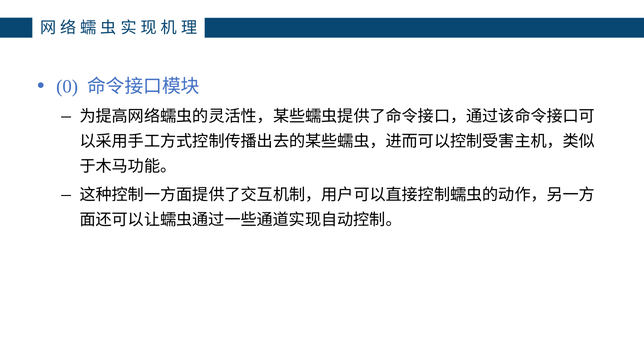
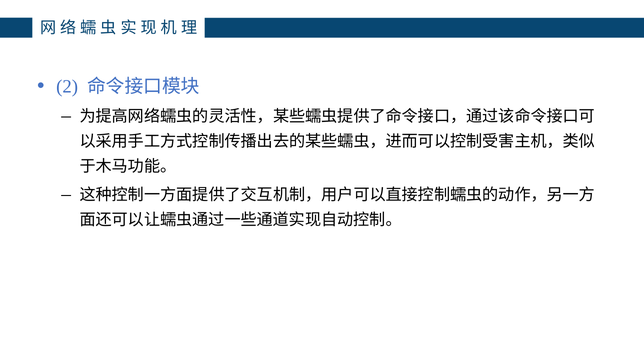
0: 0 -> 2
